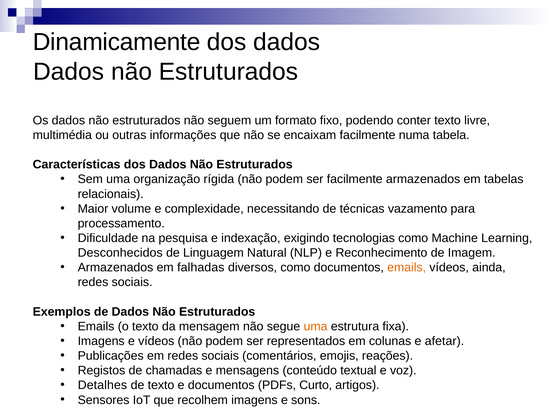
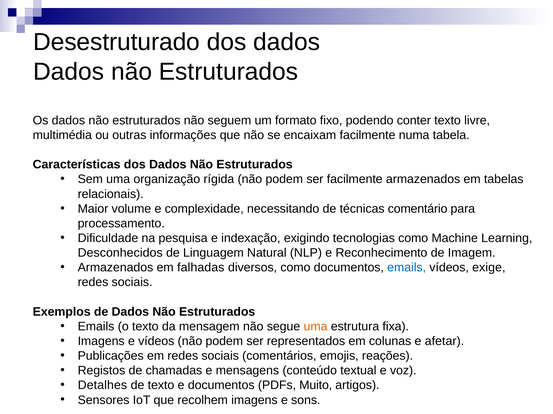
Dinamicamente: Dinamicamente -> Desestruturado
vazamento: vazamento -> comentário
emails at (407, 268) colour: orange -> blue
ainda: ainda -> exige
Curto: Curto -> Muito
